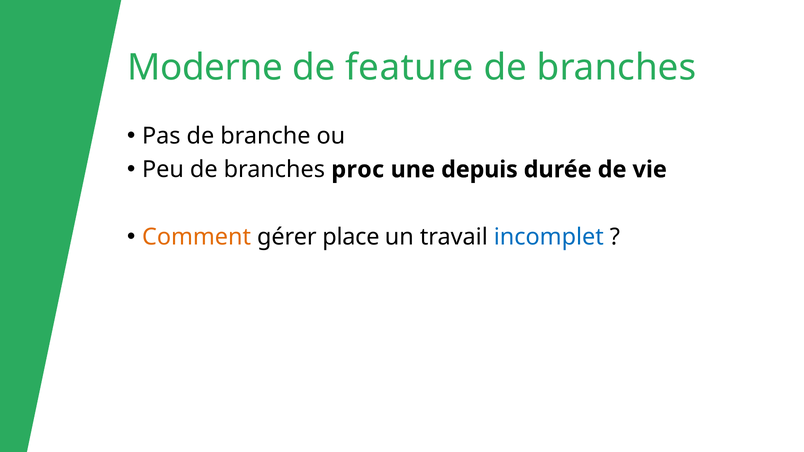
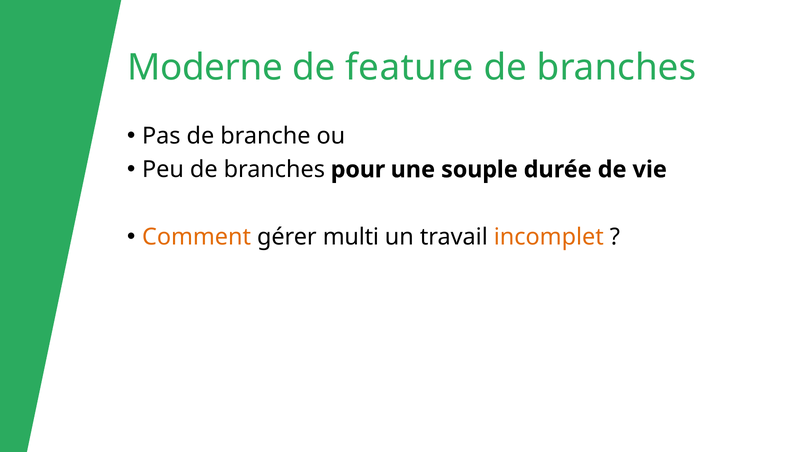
proc: proc -> pour
depuis: depuis -> souple
place: place -> multi
incomplet colour: blue -> orange
